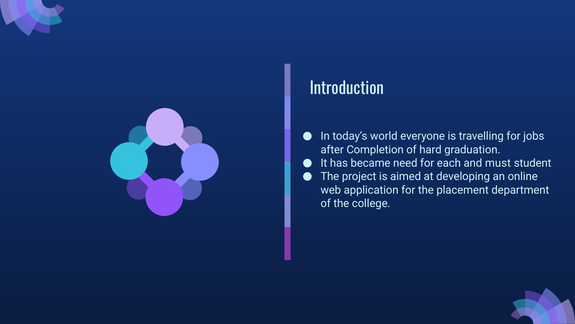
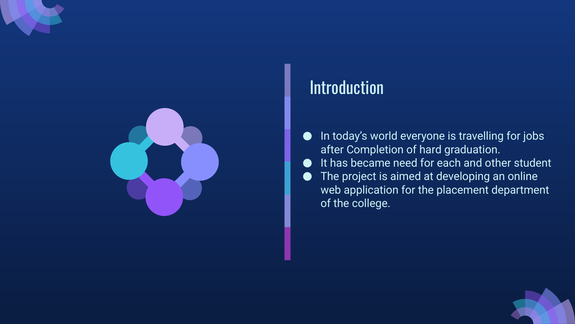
must: must -> other
